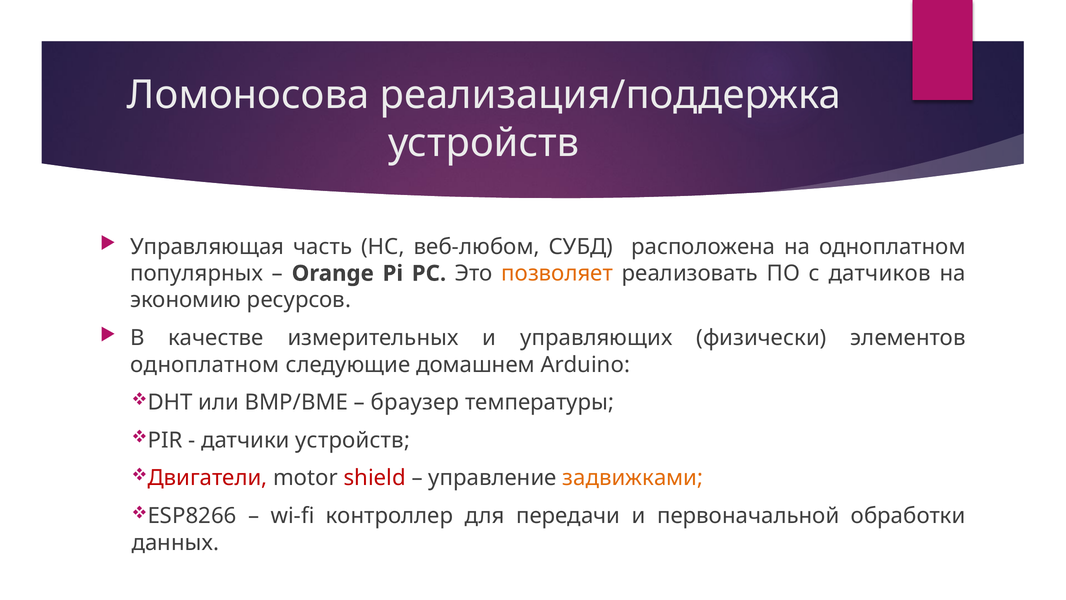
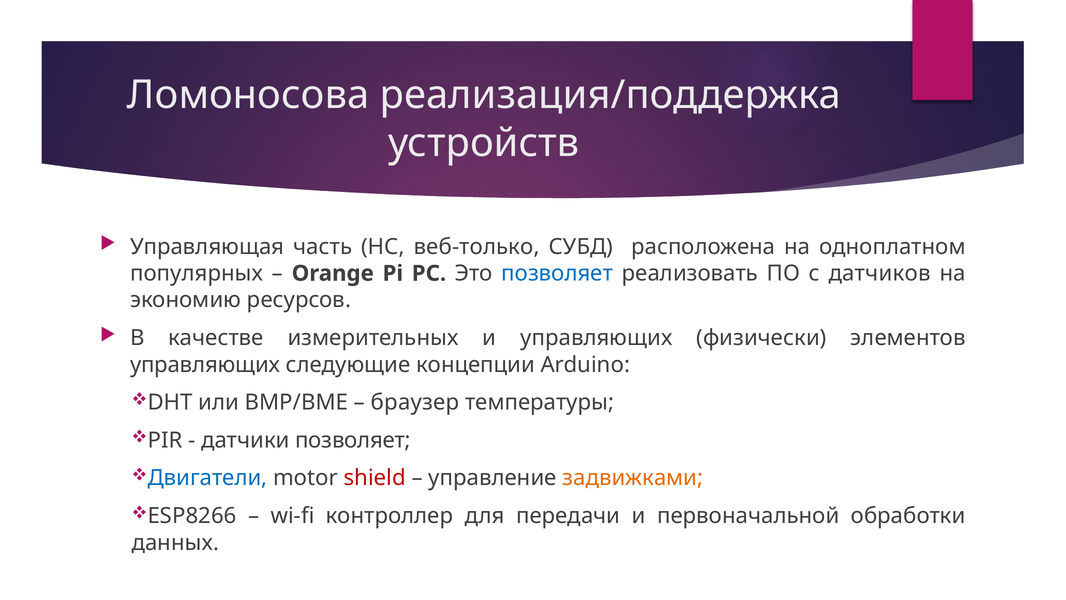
веб-любом: веб-любом -> веб-только
позволяет at (557, 273) colour: orange -> blue
одноплатном at (205, 364): одноплатном -> управляющих
домашнем: домашнем -> концепции
датчики устройств: устройств -> позволяет
Двигатели colour: red -> blue
